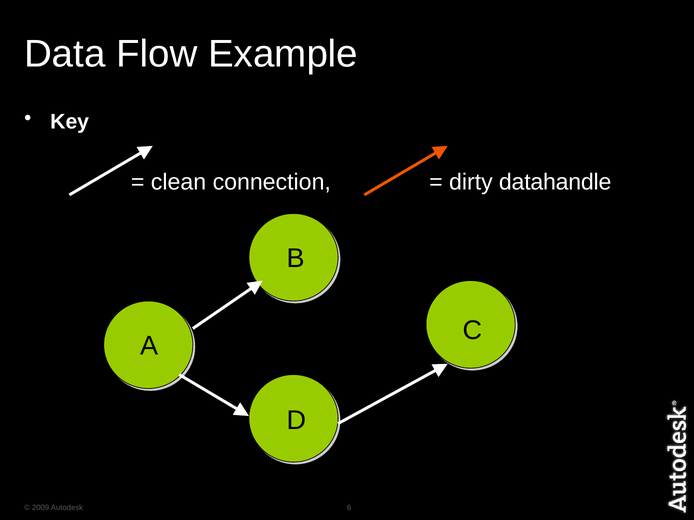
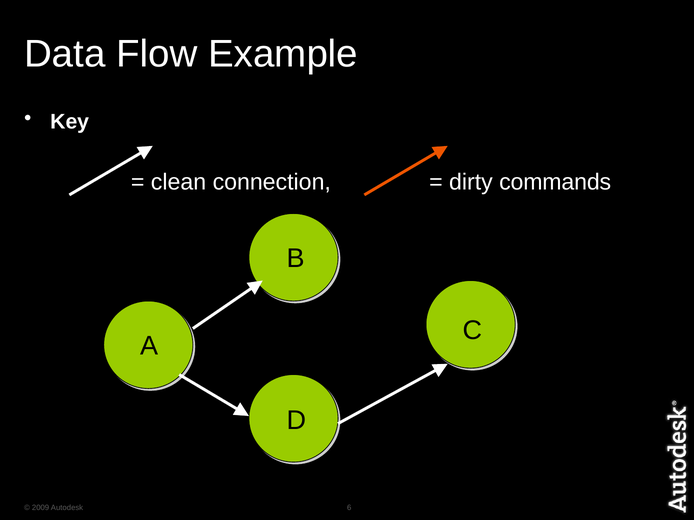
datahandle: datahandle -> commands
